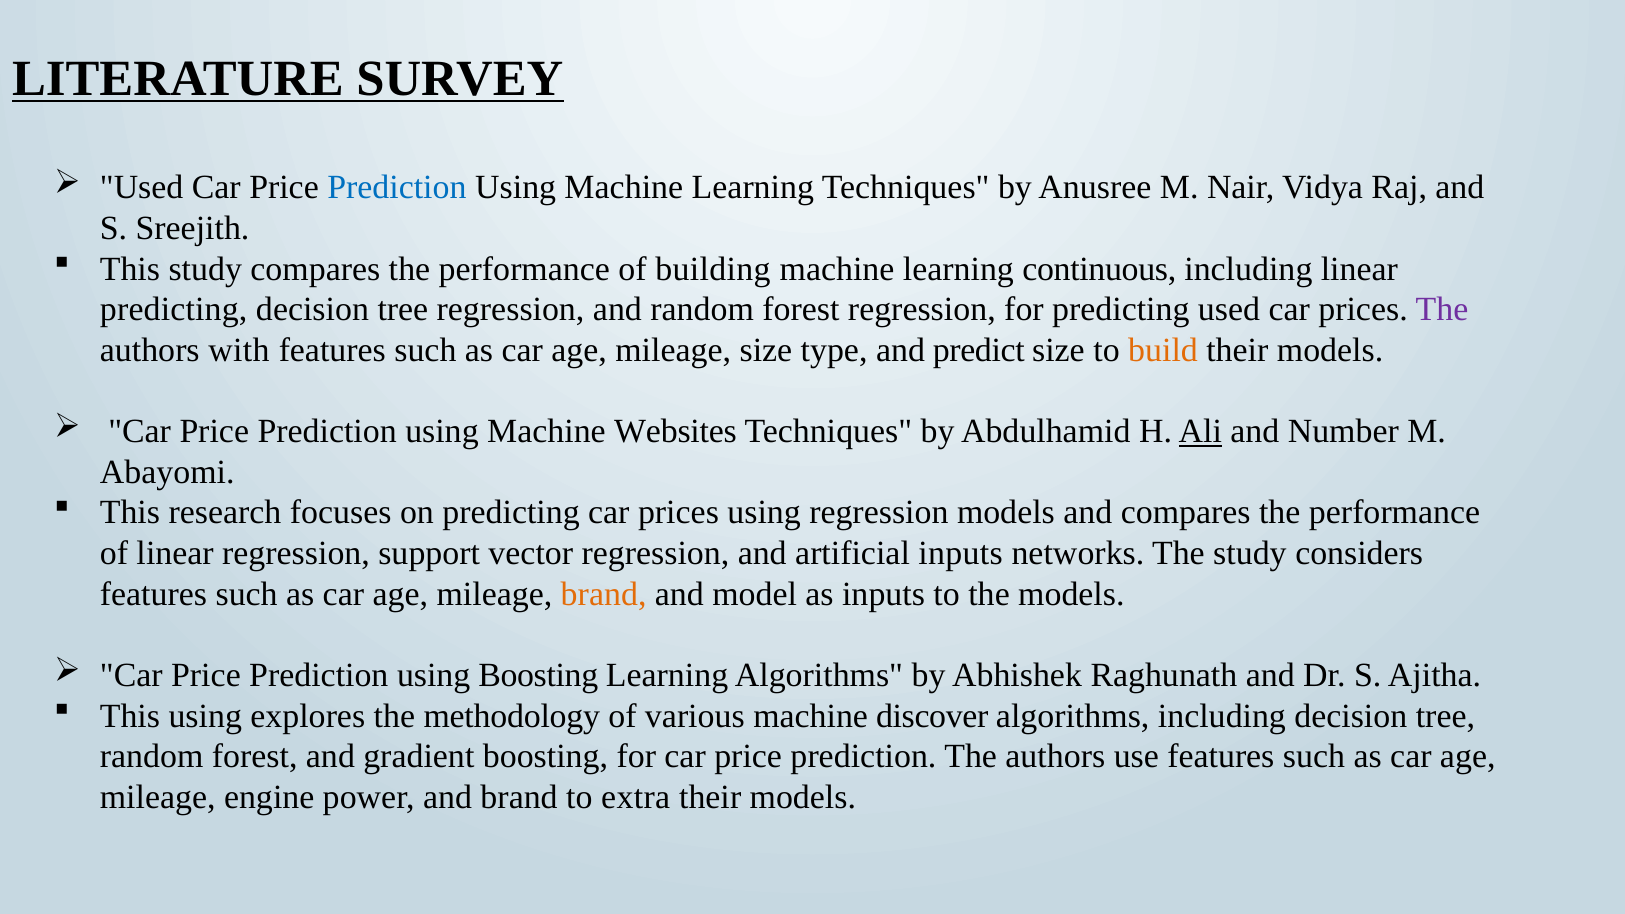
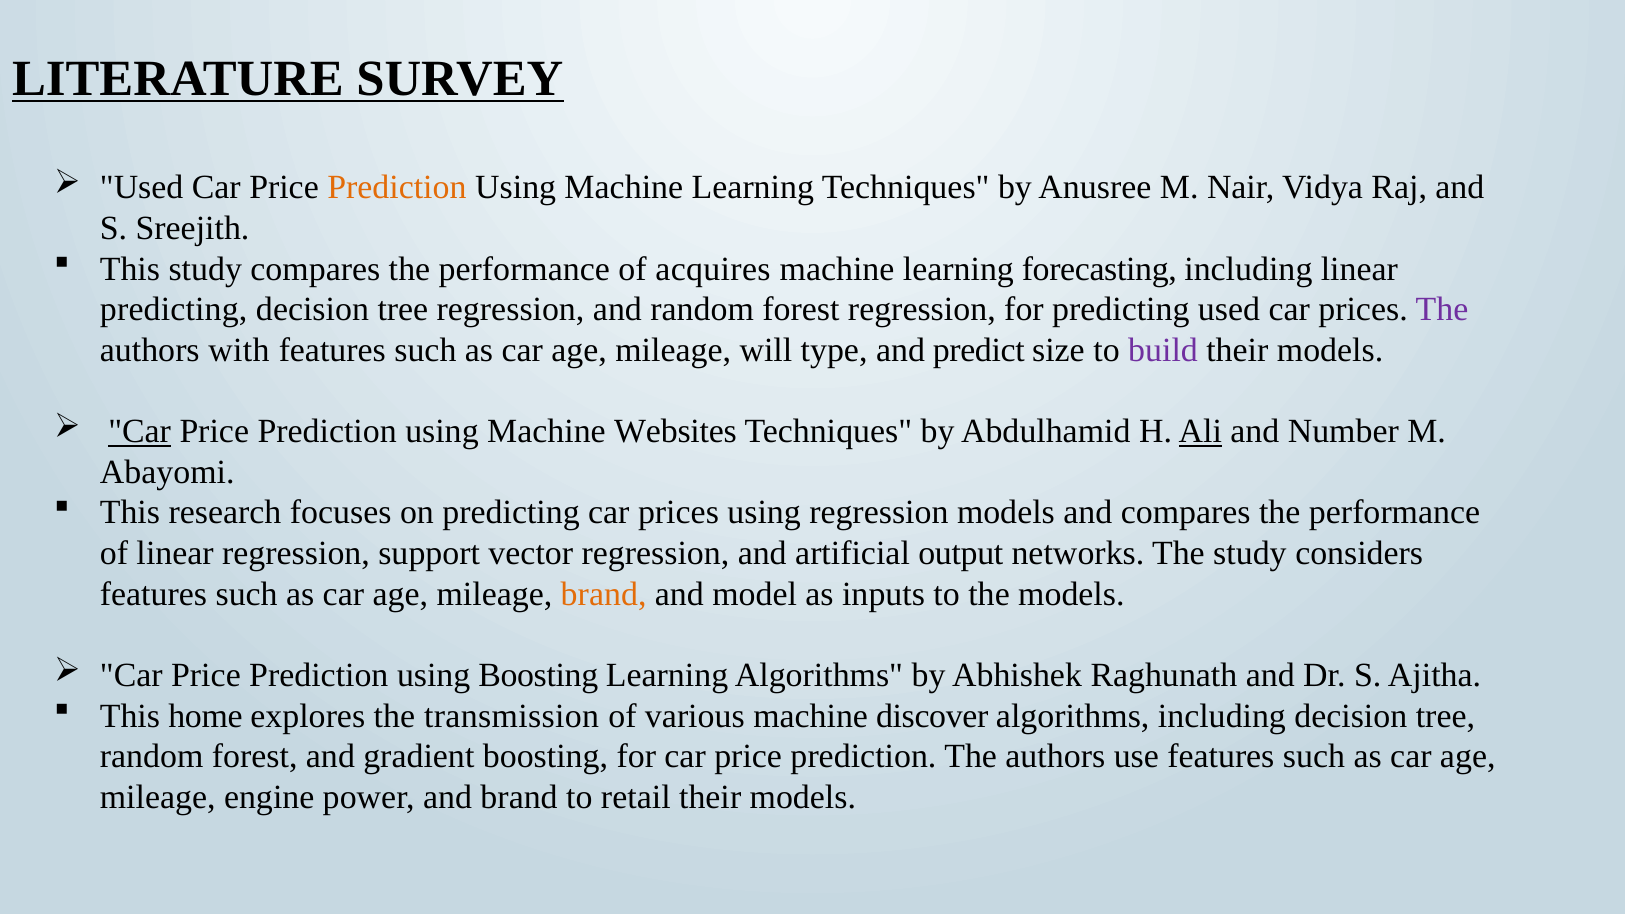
Prediction at (397, 188) colour: blue -> orange
building: building -> acquires
continuous: continuous -> forecasting
mileage size: size -> will
build colour: orange -> purple
Car at (140, 432) underline: none -> present
artificial inputs: inputs -> output
This using: using -> home
methodology: methodology -> transmission
extra: extra -> retail
